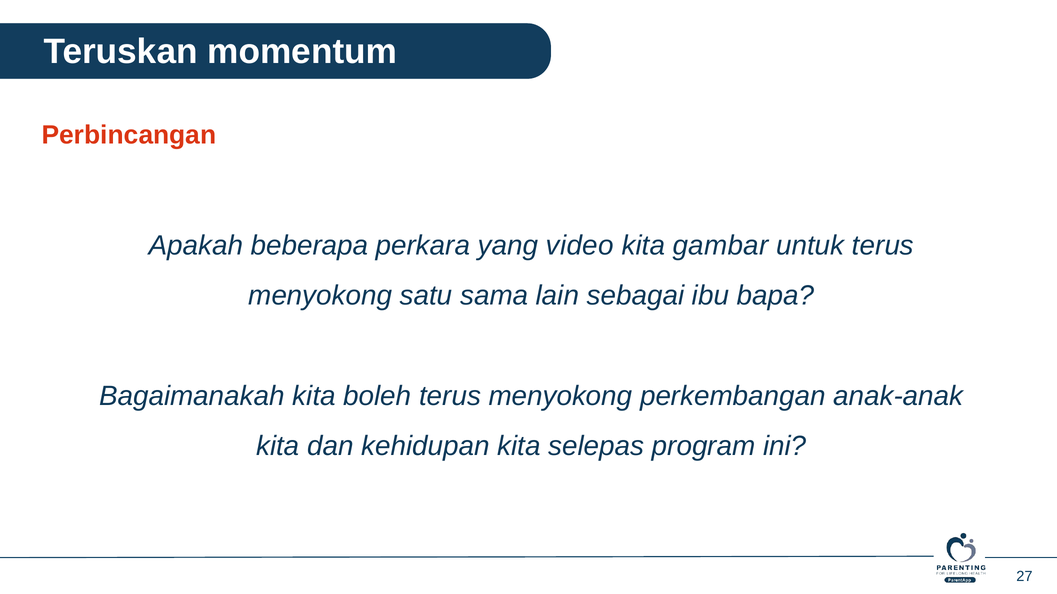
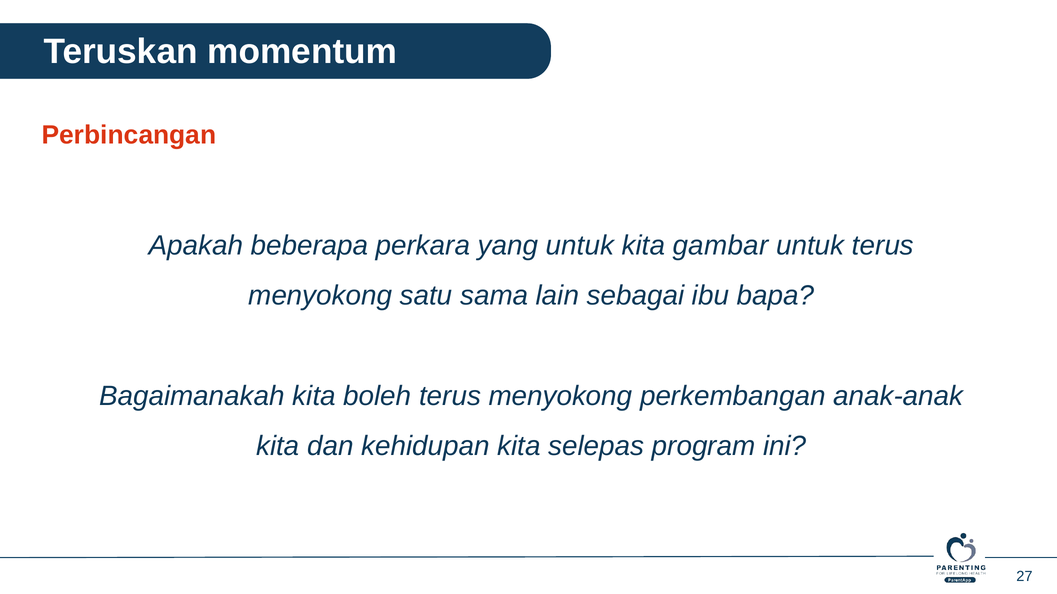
yang video: video -> untuk
